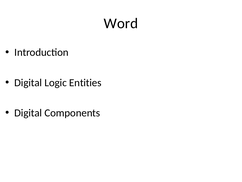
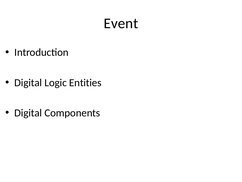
Word: Word -> Event
